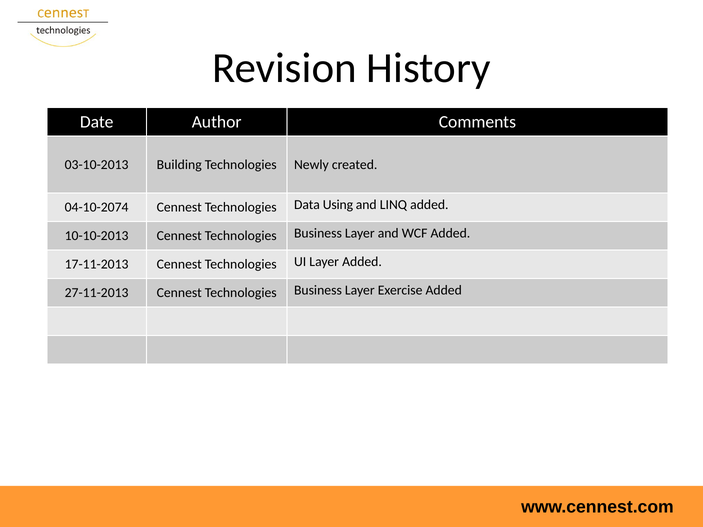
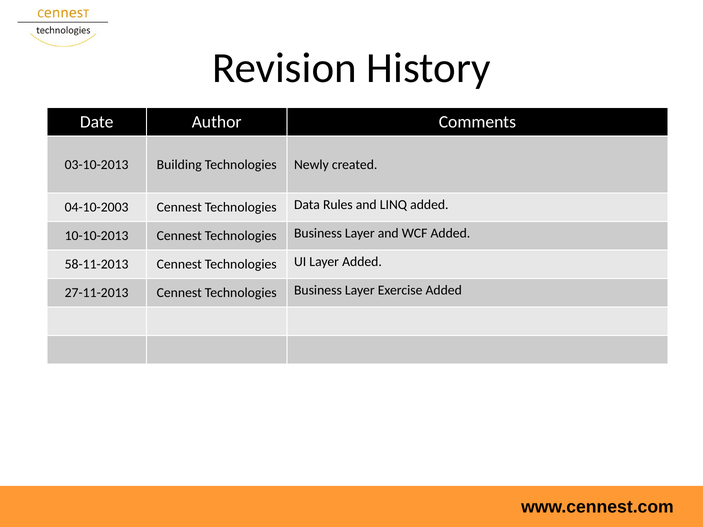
04-10-2074: 04-10-2074 -> 04-10-2003
Using: Using -> Rules
17-11-2013: 17-11-2013 -> 58-11-2013
